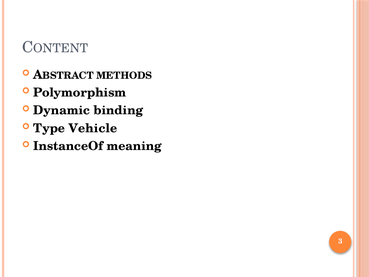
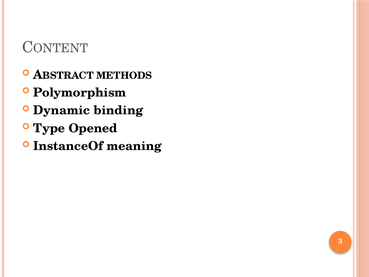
Vehicle: Vehicle -> Opened
